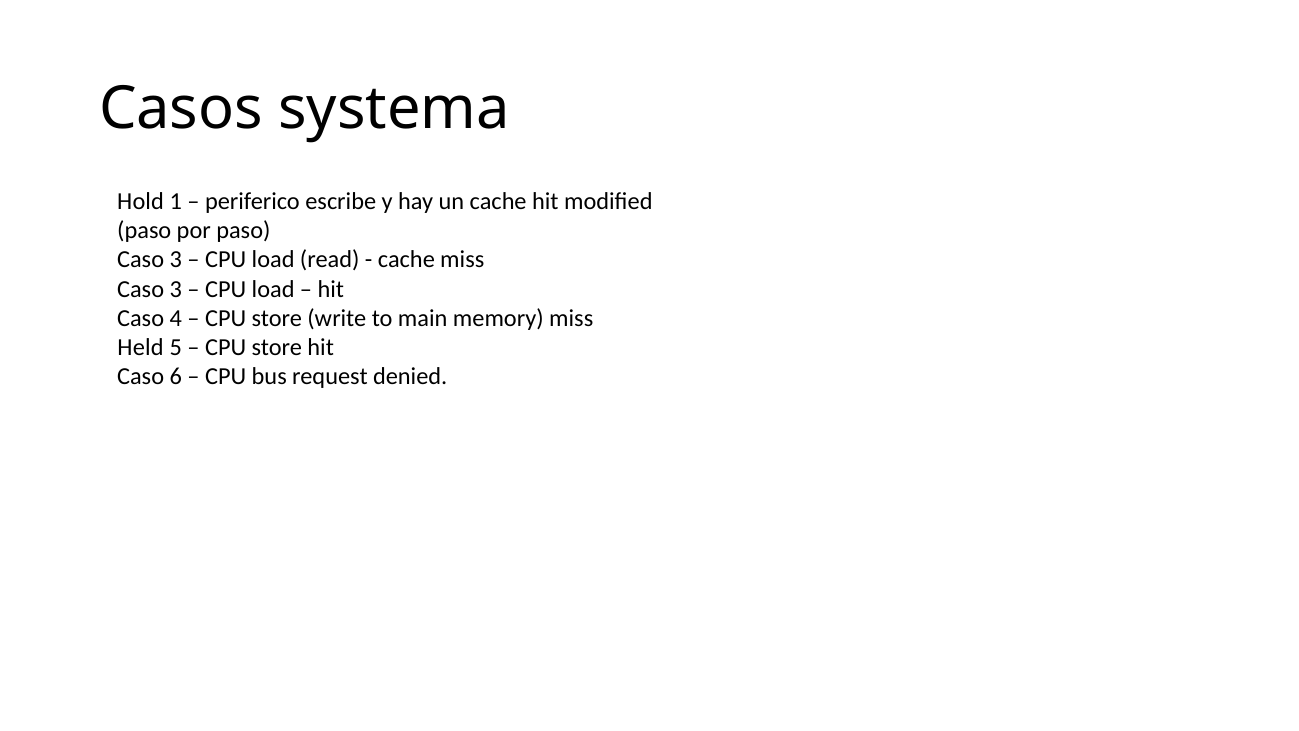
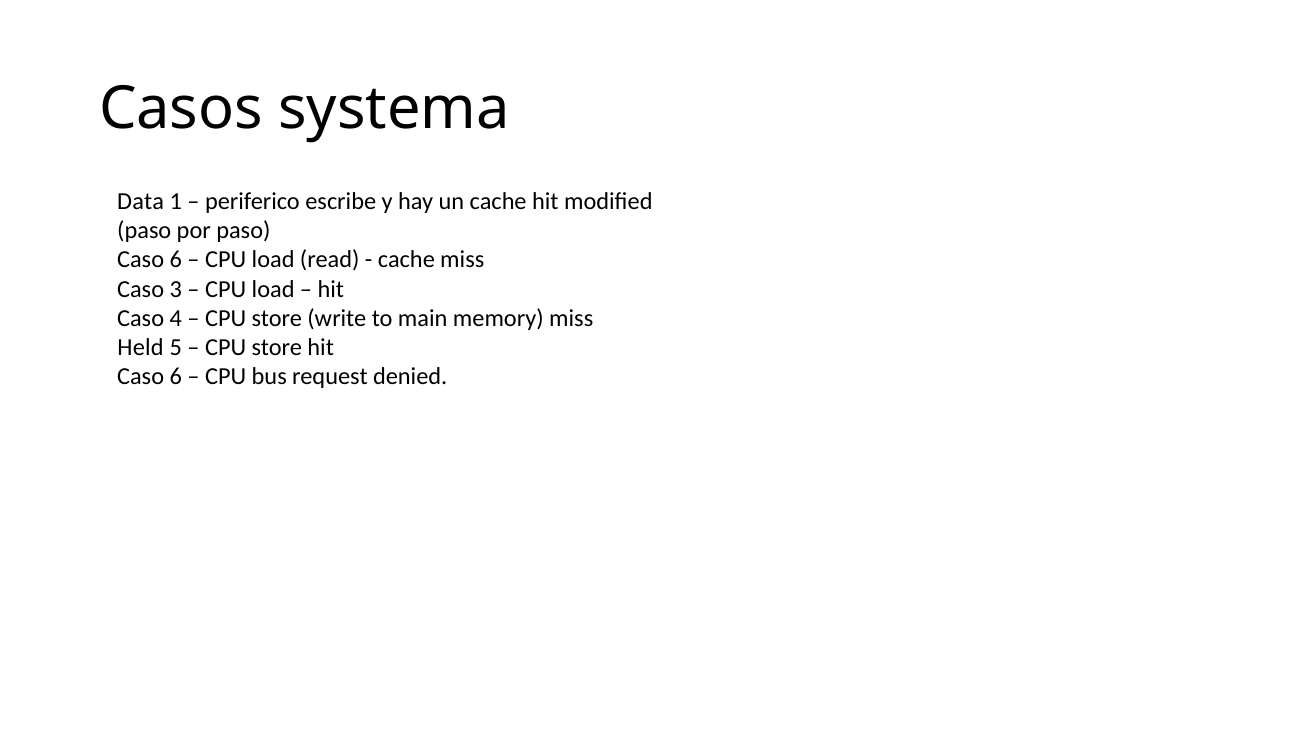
Hold: Hold -> Data
3 at (176, 260): 3 -> 6
